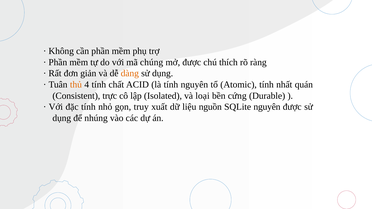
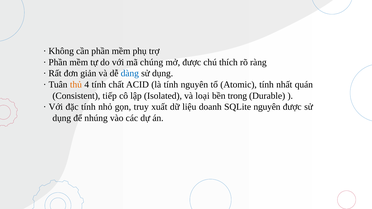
dàng colour: orange -> blue
trực: trực -> tiếp
cứng: cứng -> trong
nguồn: nguồn -> doanh
